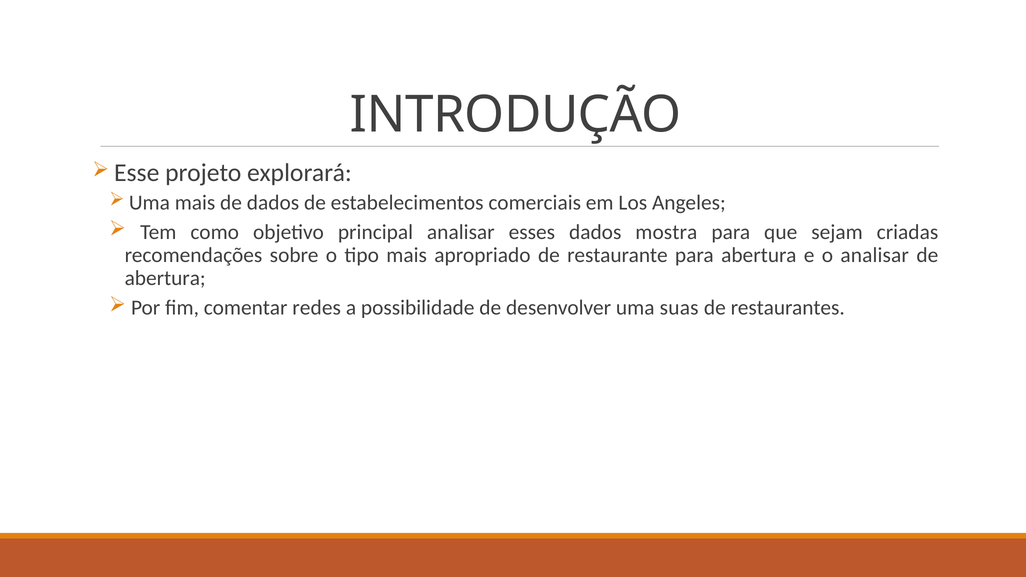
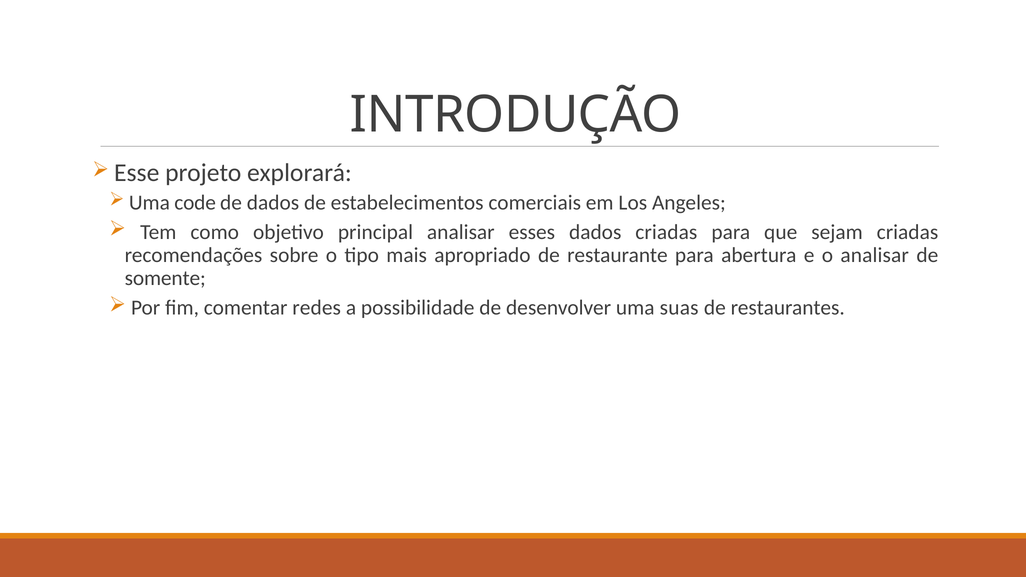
Uma mais: mais -> code
dados mostra: mostra -> criadas
abertura at (165, 278): abertura -> somente
